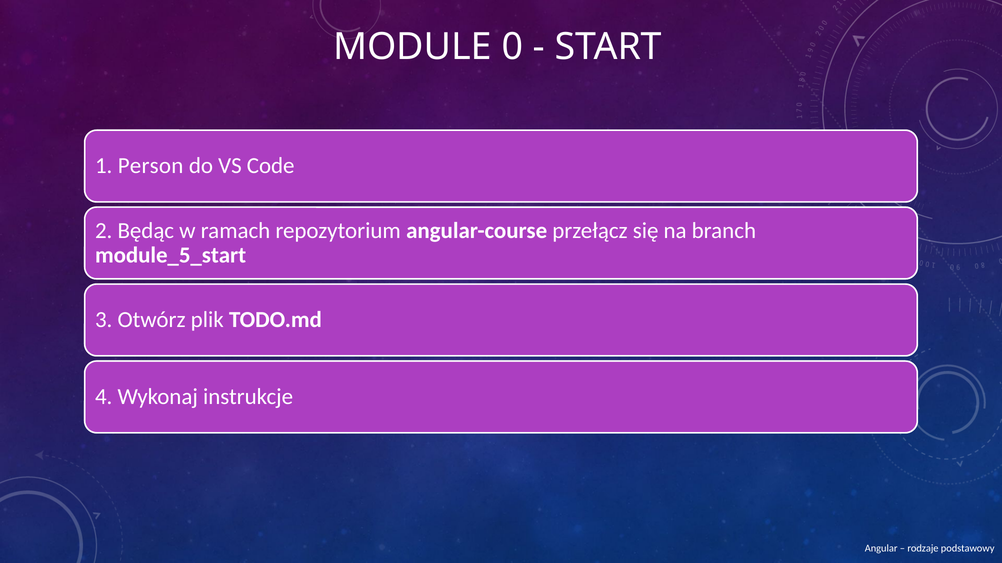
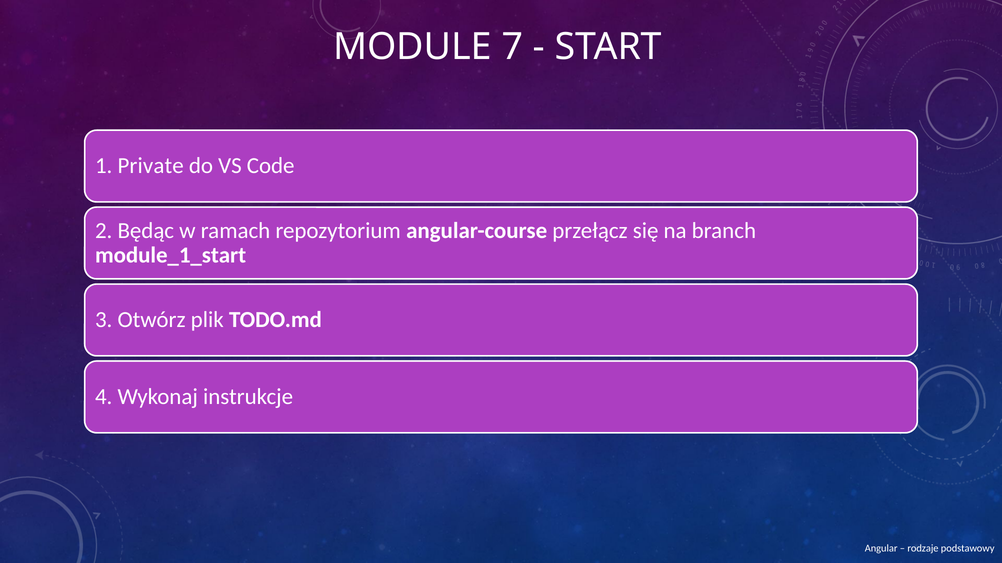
0: 0 -> 7
Person: Person -> Private
module_5_start: module_5_start -> module_1_start
